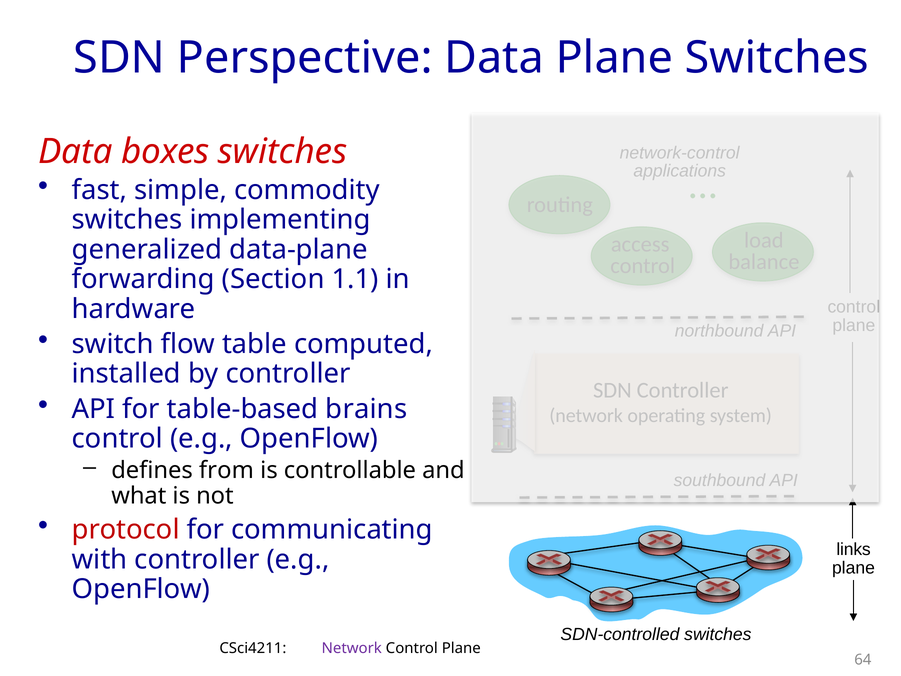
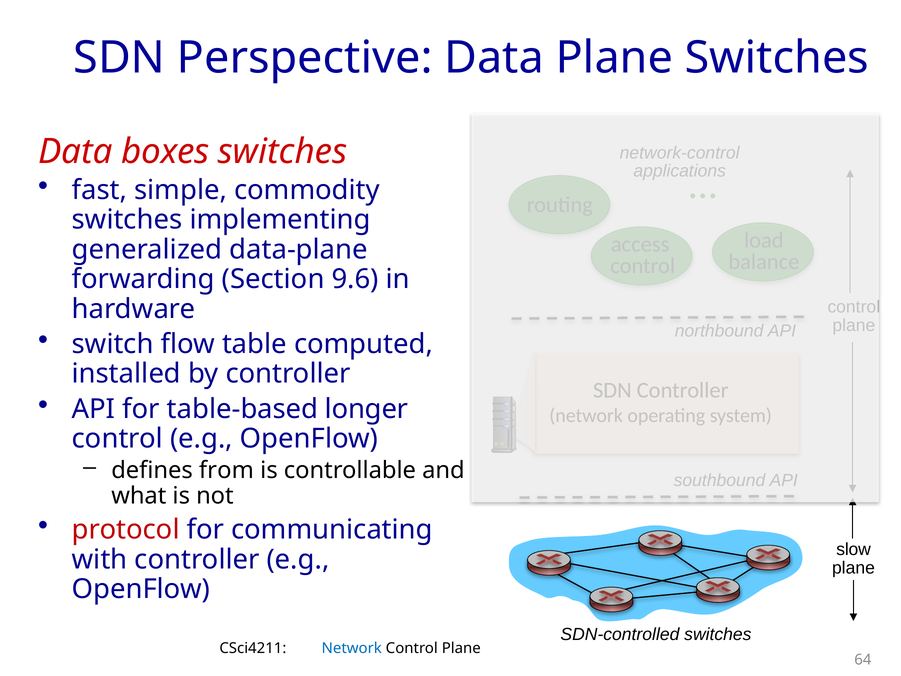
1.1: 1.1 -> 9.6
brains: brains -> longer
links: links -> slow
Network at (352, 648) colour: purple -> blue
